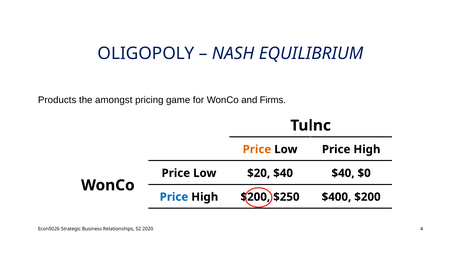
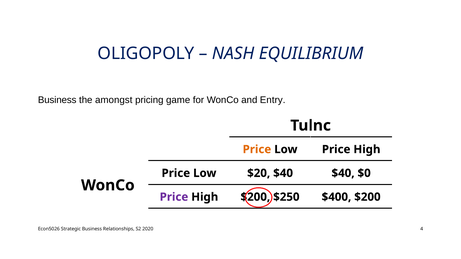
Products at (57, 100): Products -> Business
Firms: Firms -> Entry
Price at (174, 197) colour: blue -> purple
